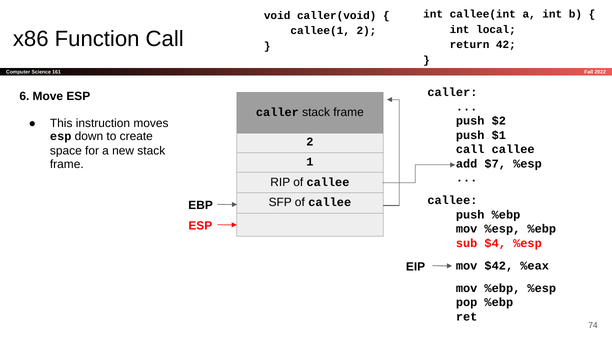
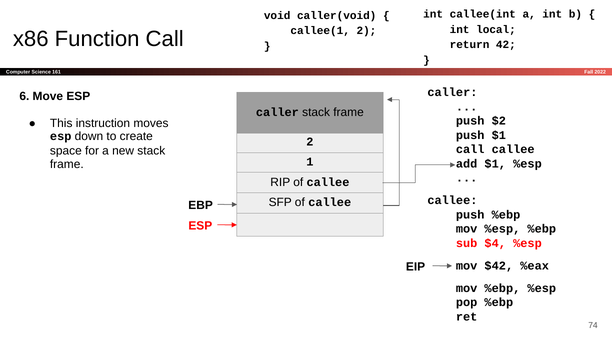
add $7: $7 -> $1
